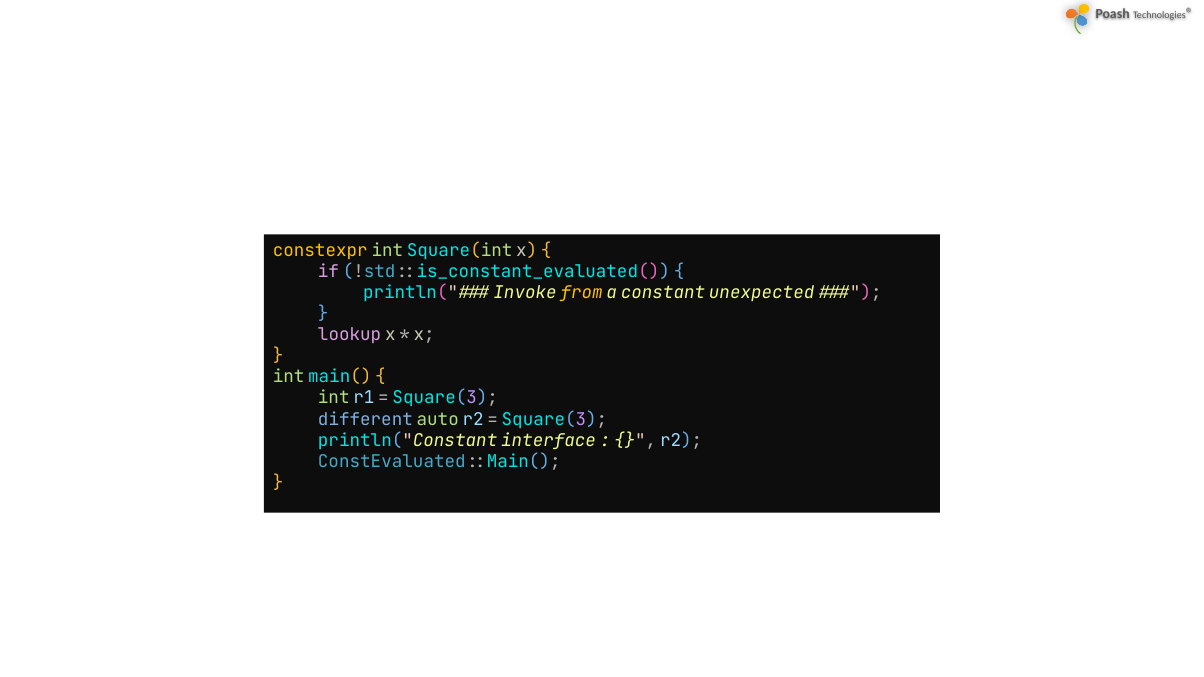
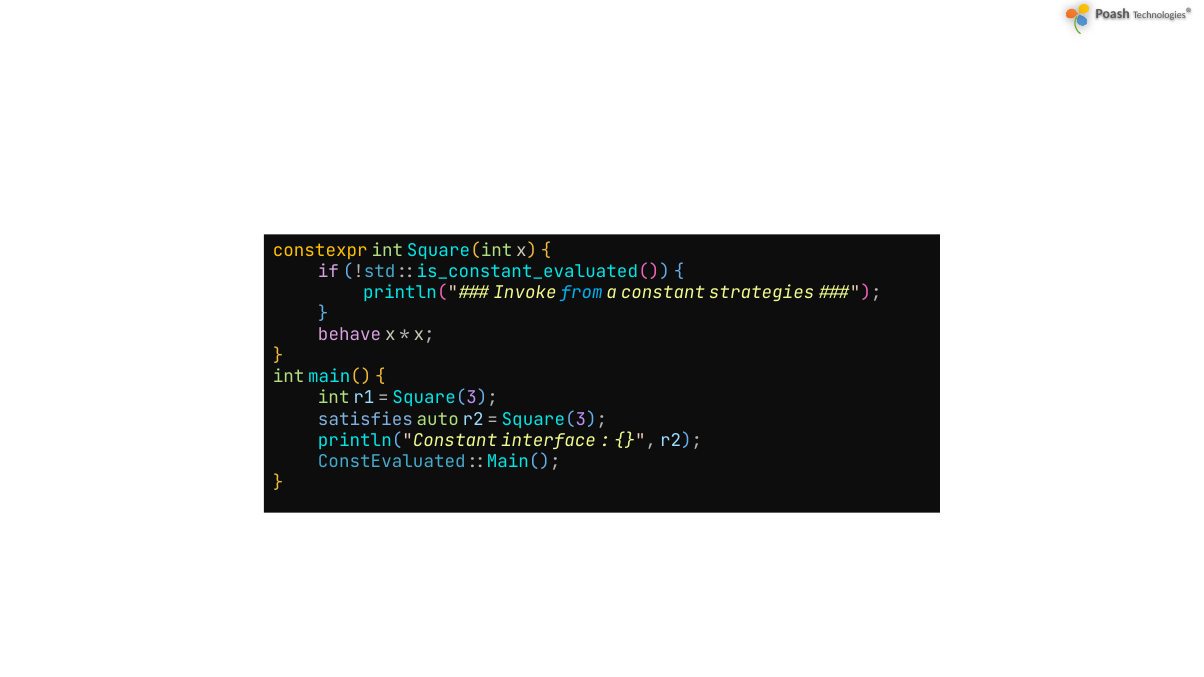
from colour: yellow -> light blue
unexpected: unexpected -> strategies
lookup: lookup -> behave
different: different -> satisfies
